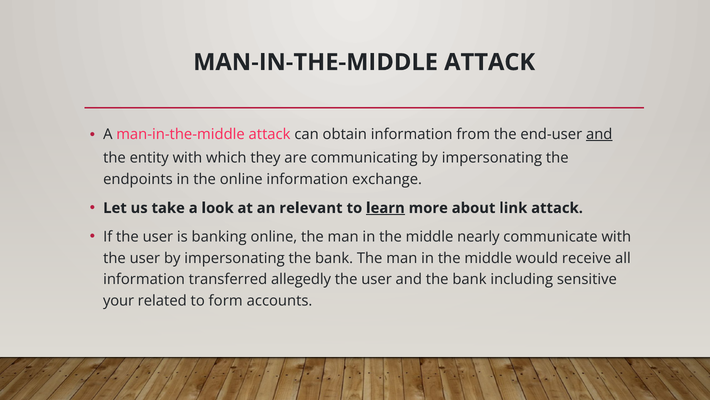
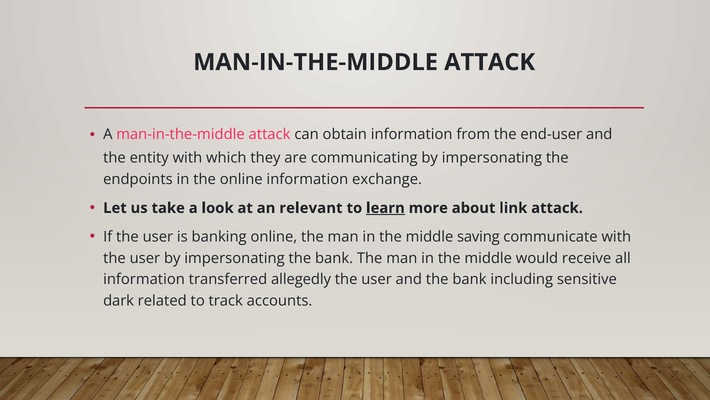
and at (599, 134) underline: present -> none
nearly: nearly -> saving
your: your -> dark
form: form -> track
